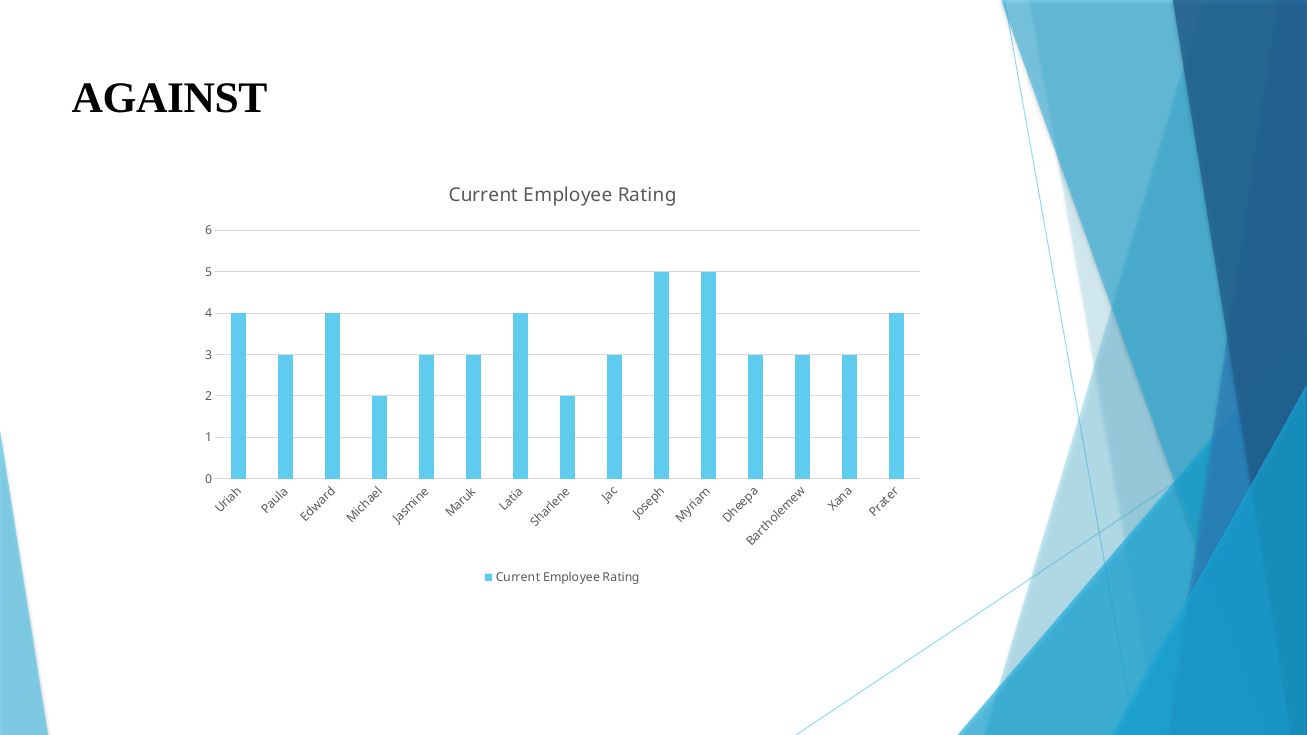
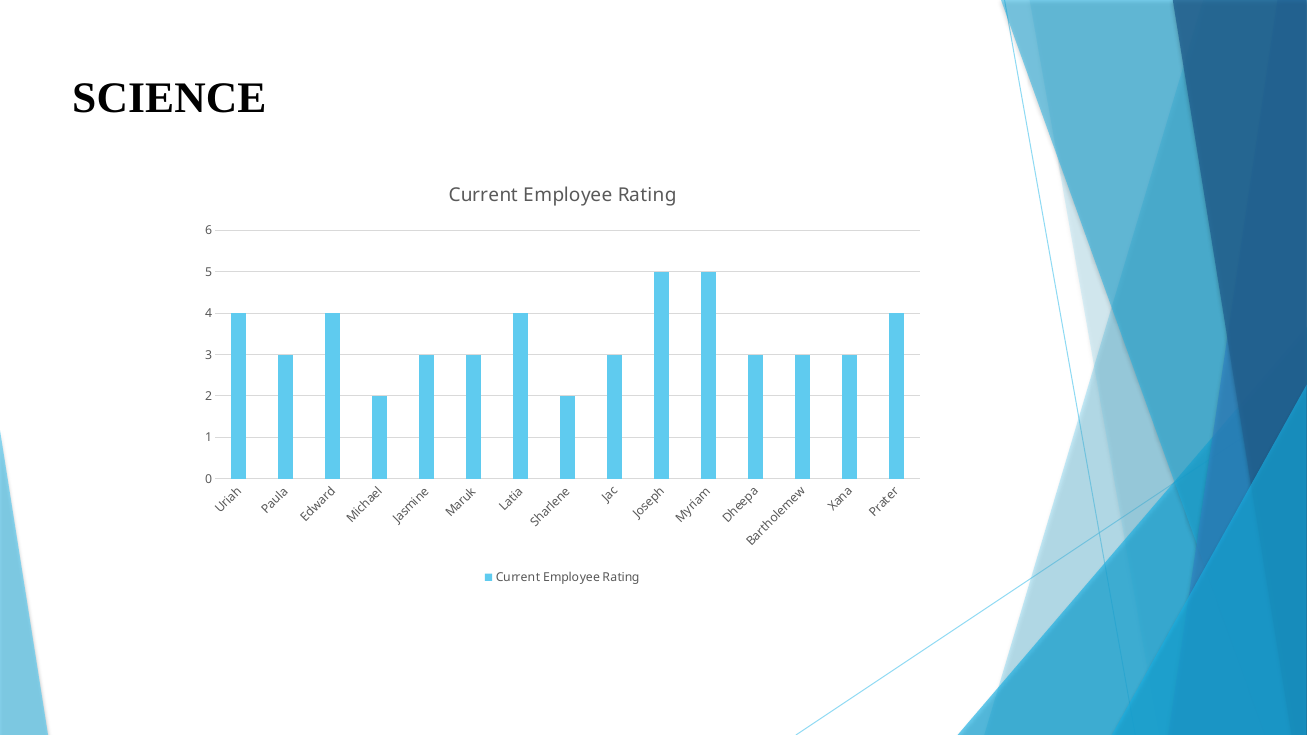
AGAINST: AGAINST -> SCIENCE
